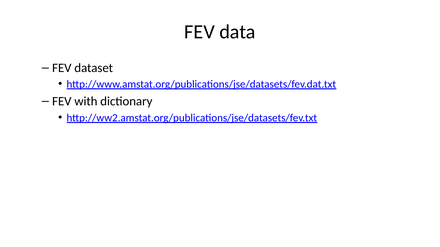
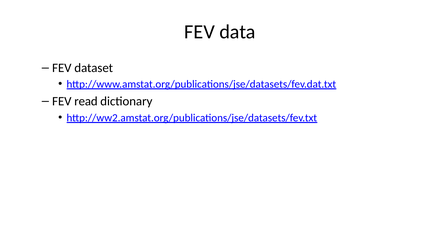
with: with -> read
